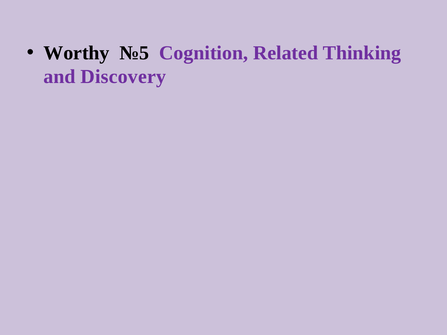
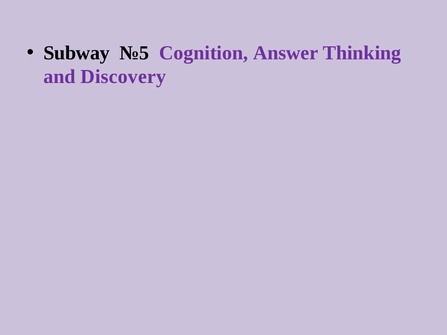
Worthy: Worthy -> Subway
Related: Related -> Answer
